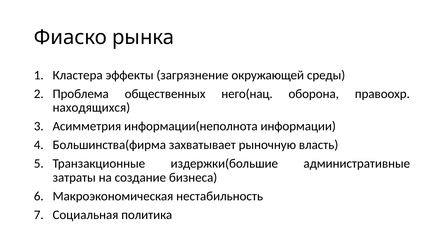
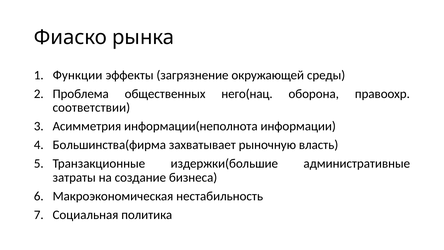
Кластера: Кластера -> Функции
находящихся: находящихся -> соответствии
